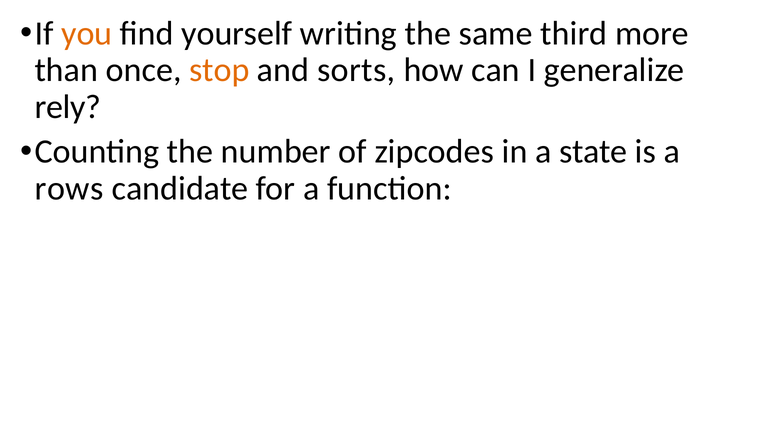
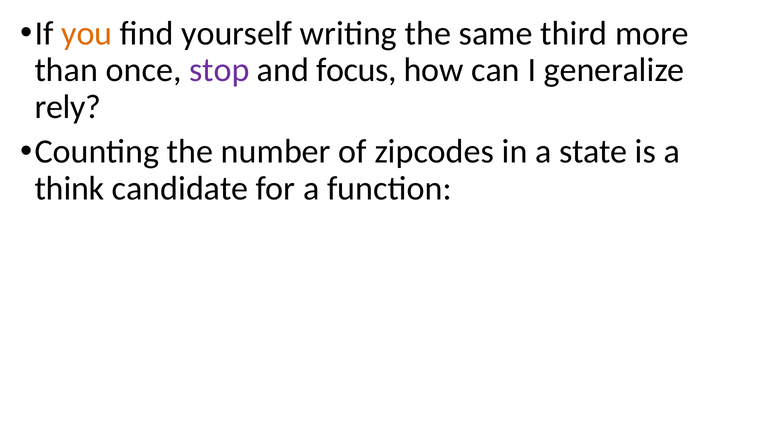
stop colour: orange -> purple
sorts: sorts -> focus
rows: rows -> think
